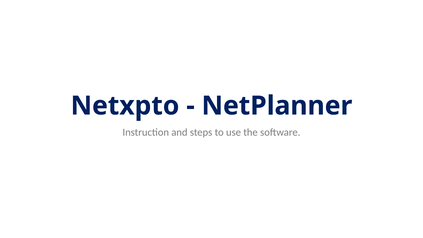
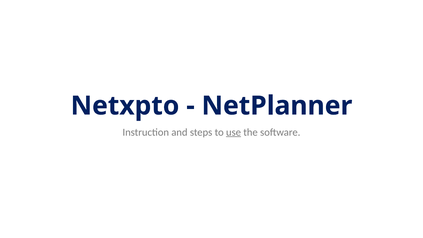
use underline: none -> present
